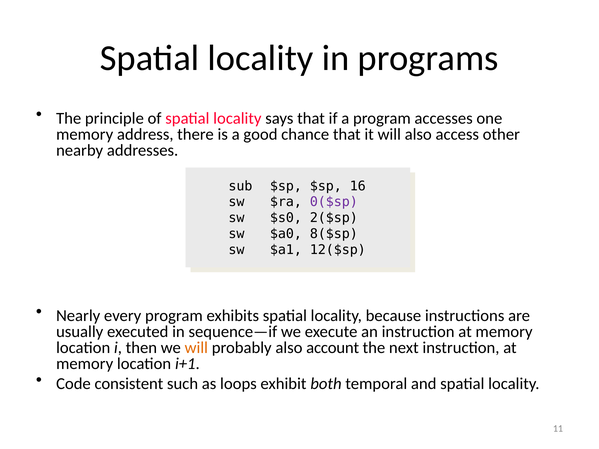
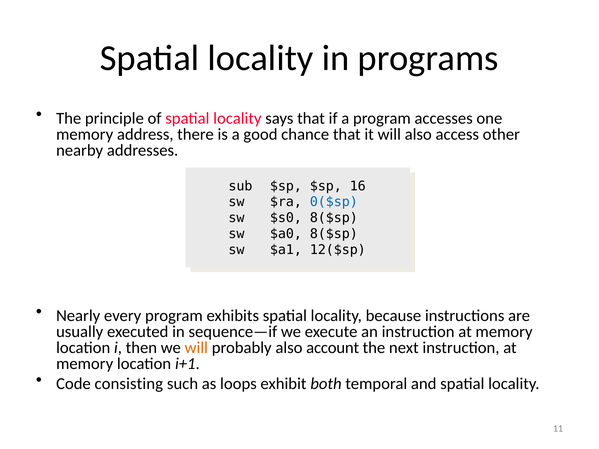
0($sp colour: purple -> blue
$s0 2($sp: 2($sp -> 8($sp
consistent: consistent -> consisting
